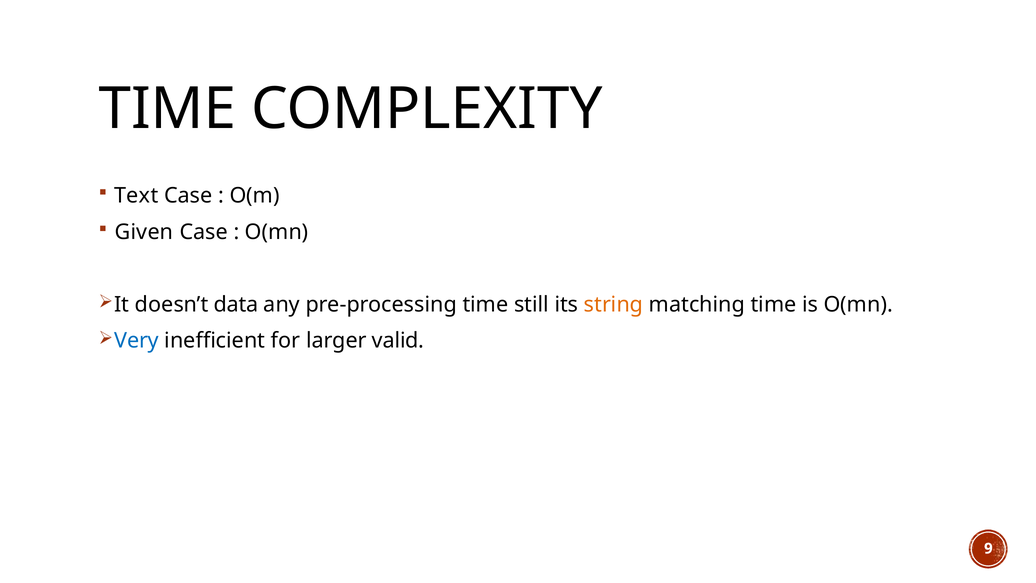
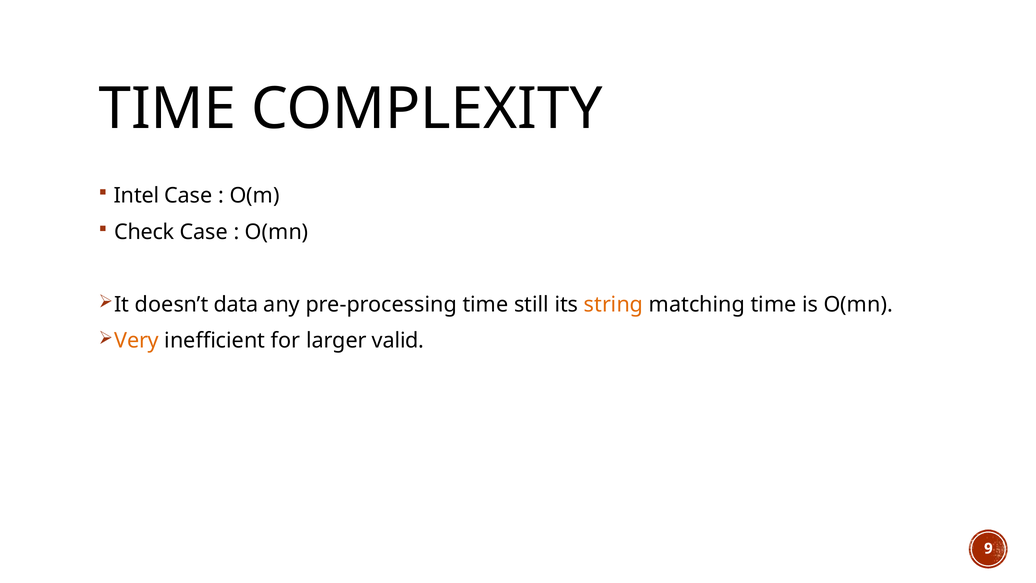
Text: Text -> Intel
Given: Given -> Check
Very colour: blue -> orange
